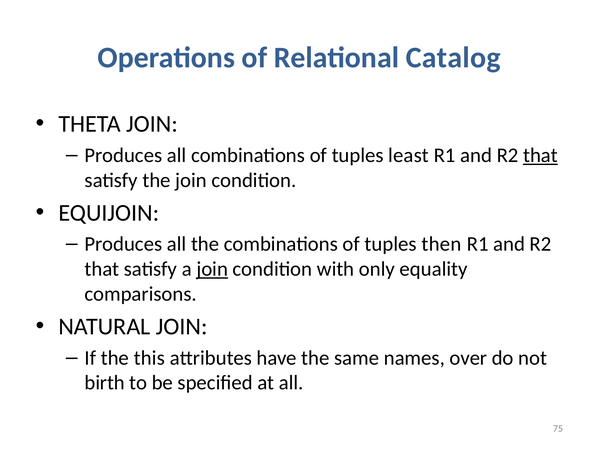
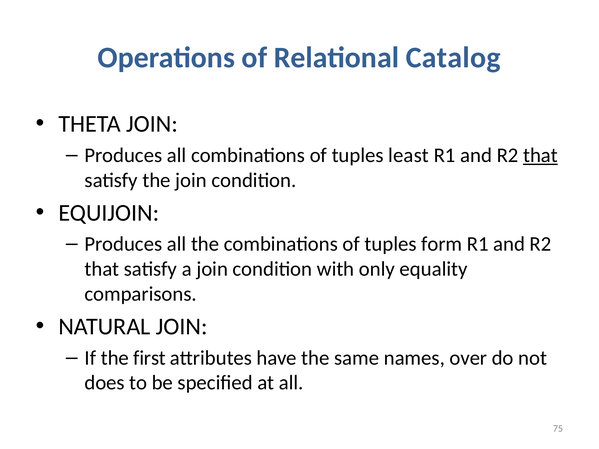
then: then -> form
join at (212, 269) underline: present -> none
this: this -> first
birth: birth -> does
